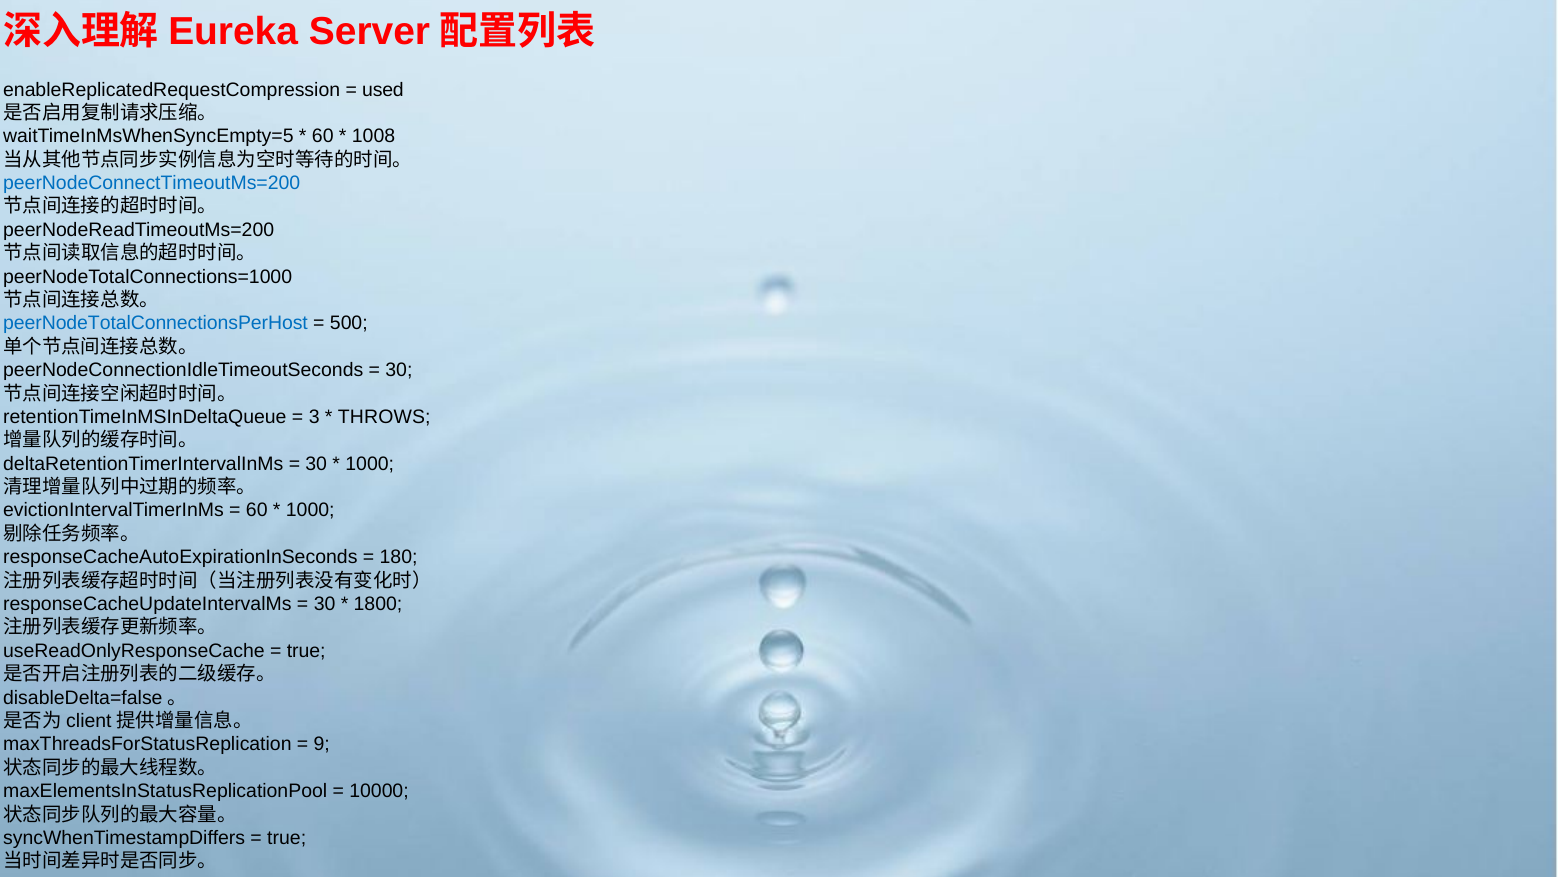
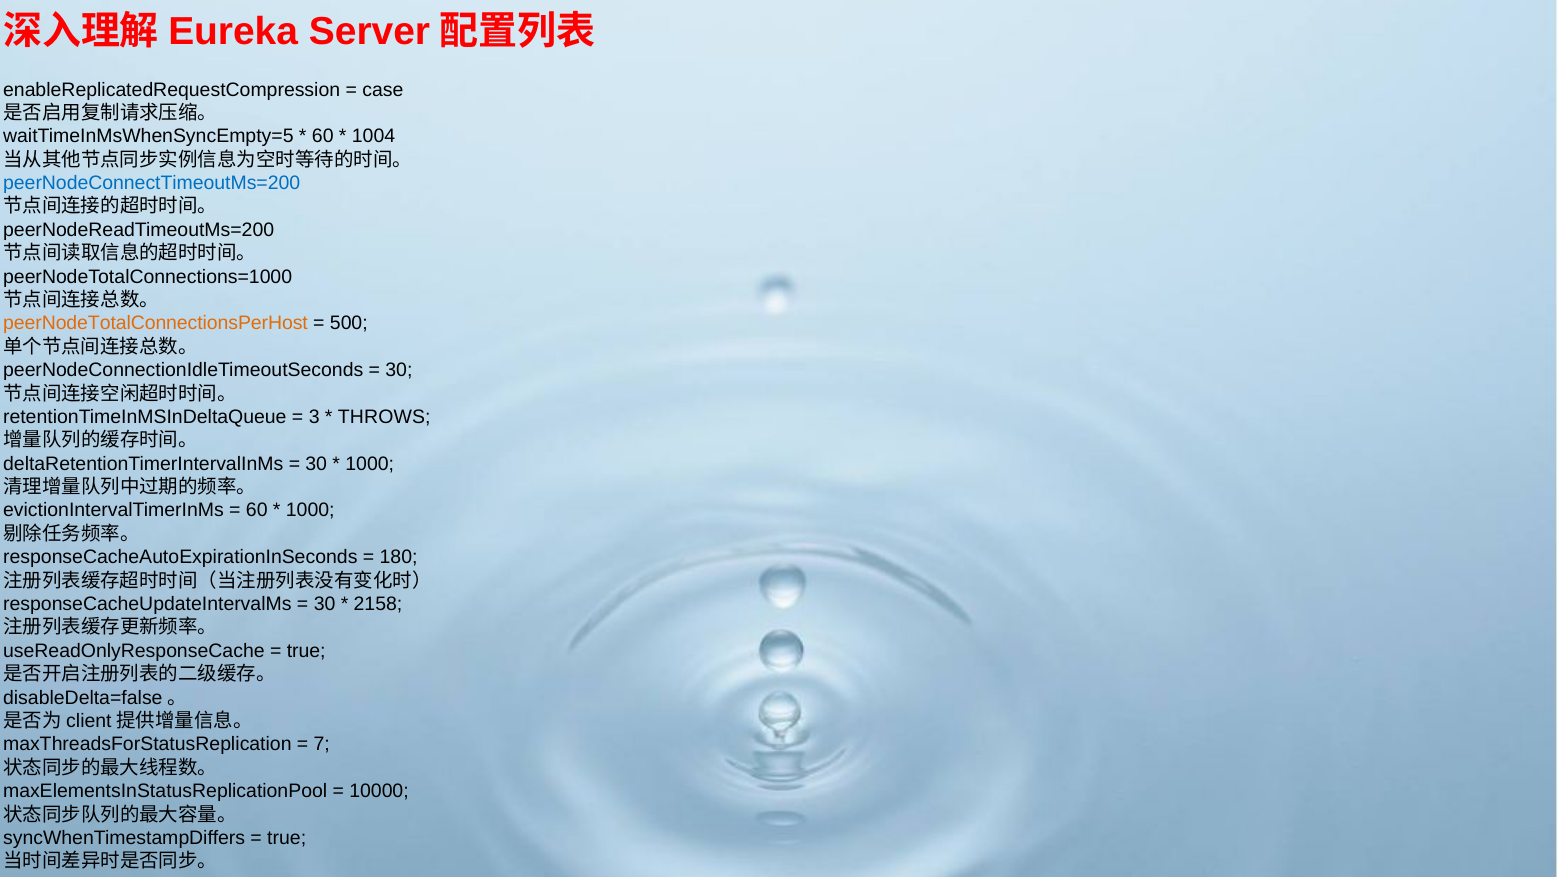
used: used -> case
1008: 1008 -> 1004
peerNodeTotalConnectionsPerHost colour: blue -> orange
1800: 1800 -> 2158
9: 9 -> 7
